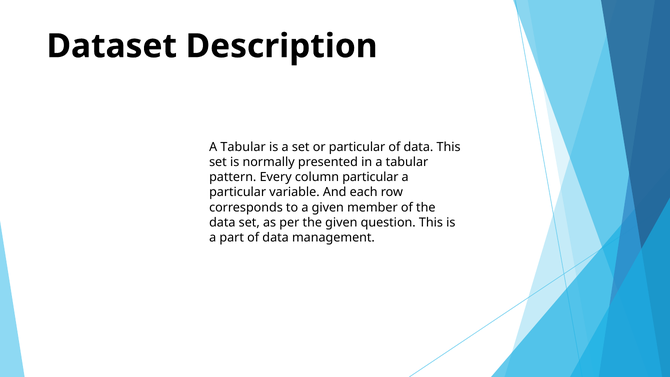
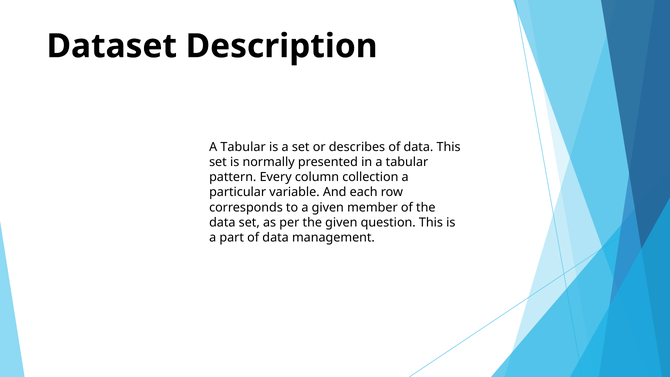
or particular: particular -> describes
column particular: particular -> collection
